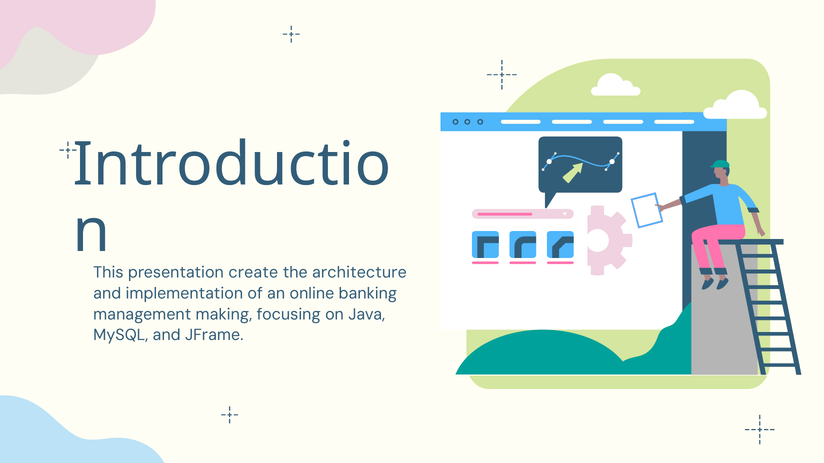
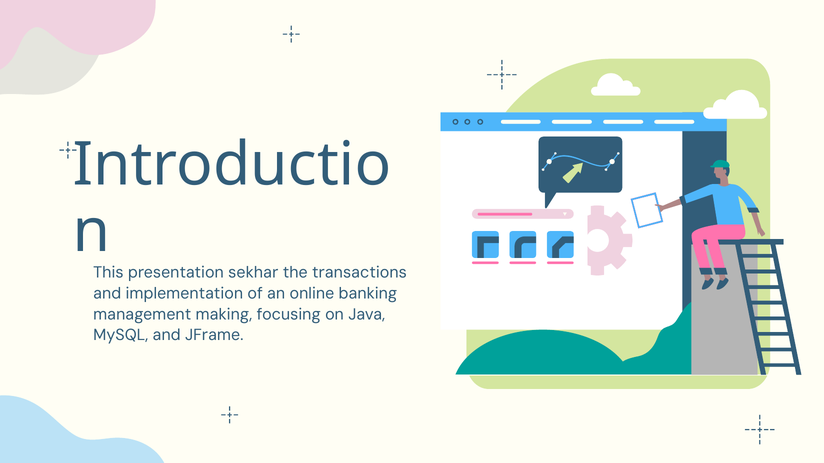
create: create -> sekhar
architecture: architecture -> transactions
